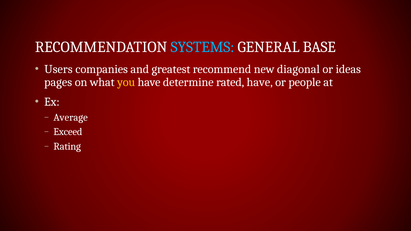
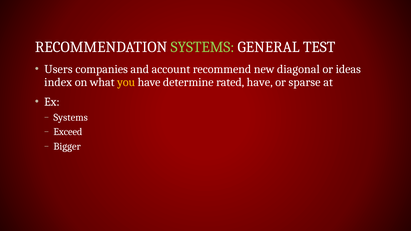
SYSTEMS at (202, 47) colour: light blue -> light green
BASE: BASE -> TEST
greatest: greatest -> account
pages: pages -> index
people: people -> sparse
Average at (71, 117): Average -> Systems
Rating: Rating -> Bigger
